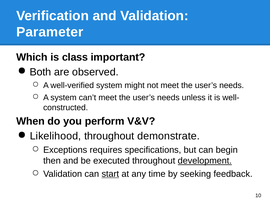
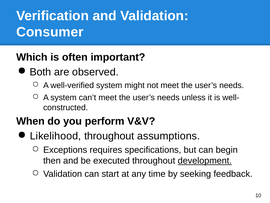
Parameter: Parameter -> Consumer
class: class -> often
demonstrate: demonstrate -> assumptions
start underline: present -> none
